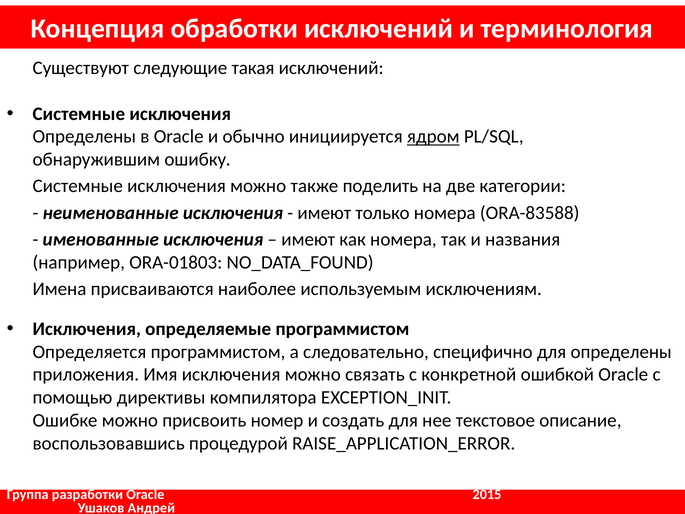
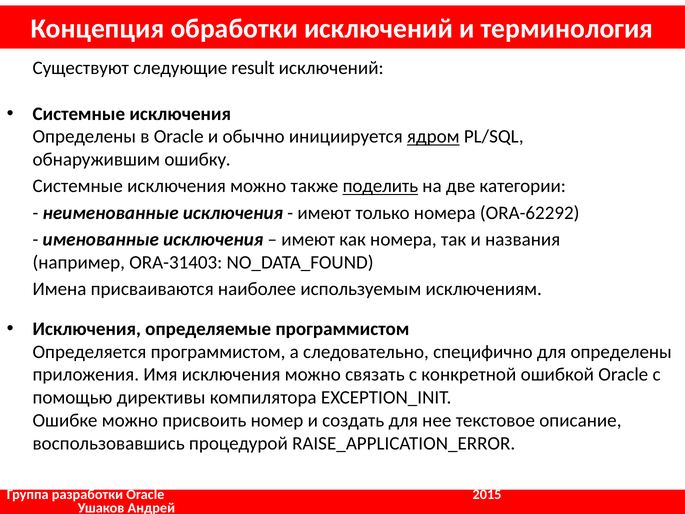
такая: такая -> result
поделить underline: none -> present
ORA-83588: ORA-83588 -> ORA-62292
ORA-01803: ORA-01803 -> ORA-31403
